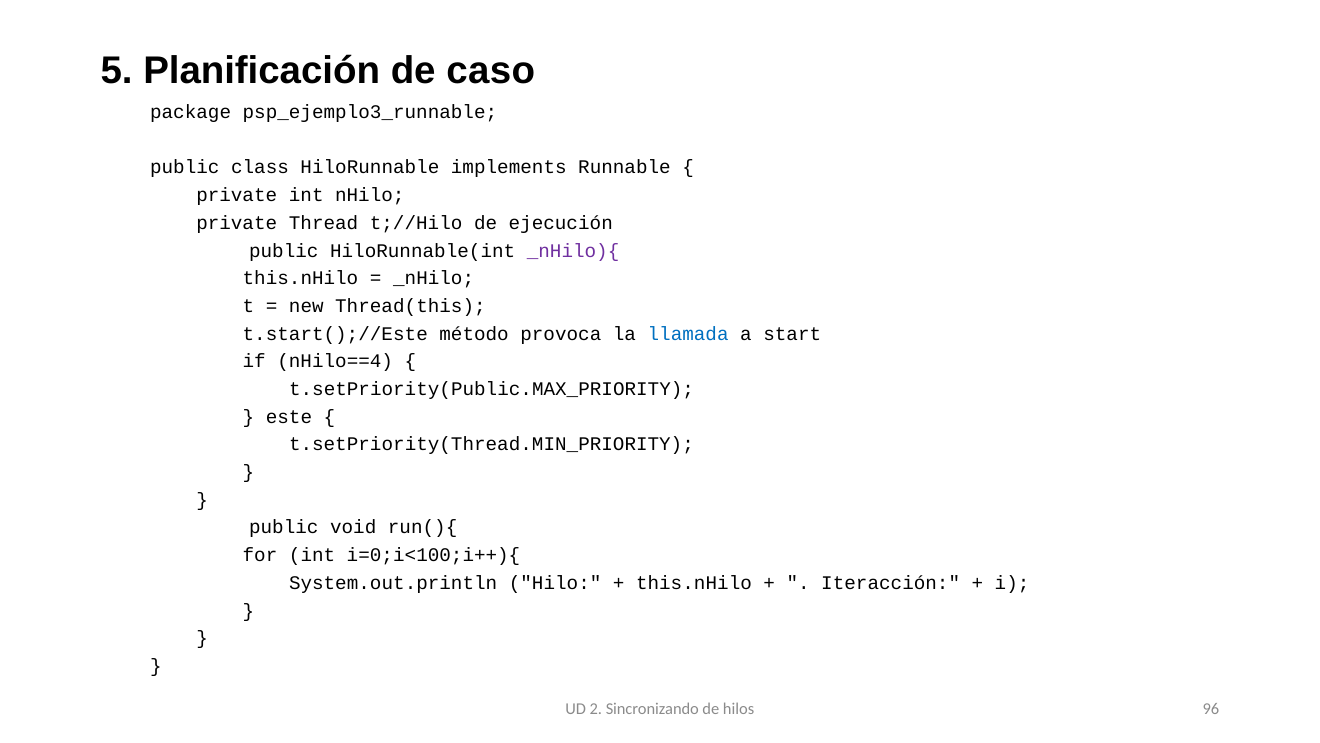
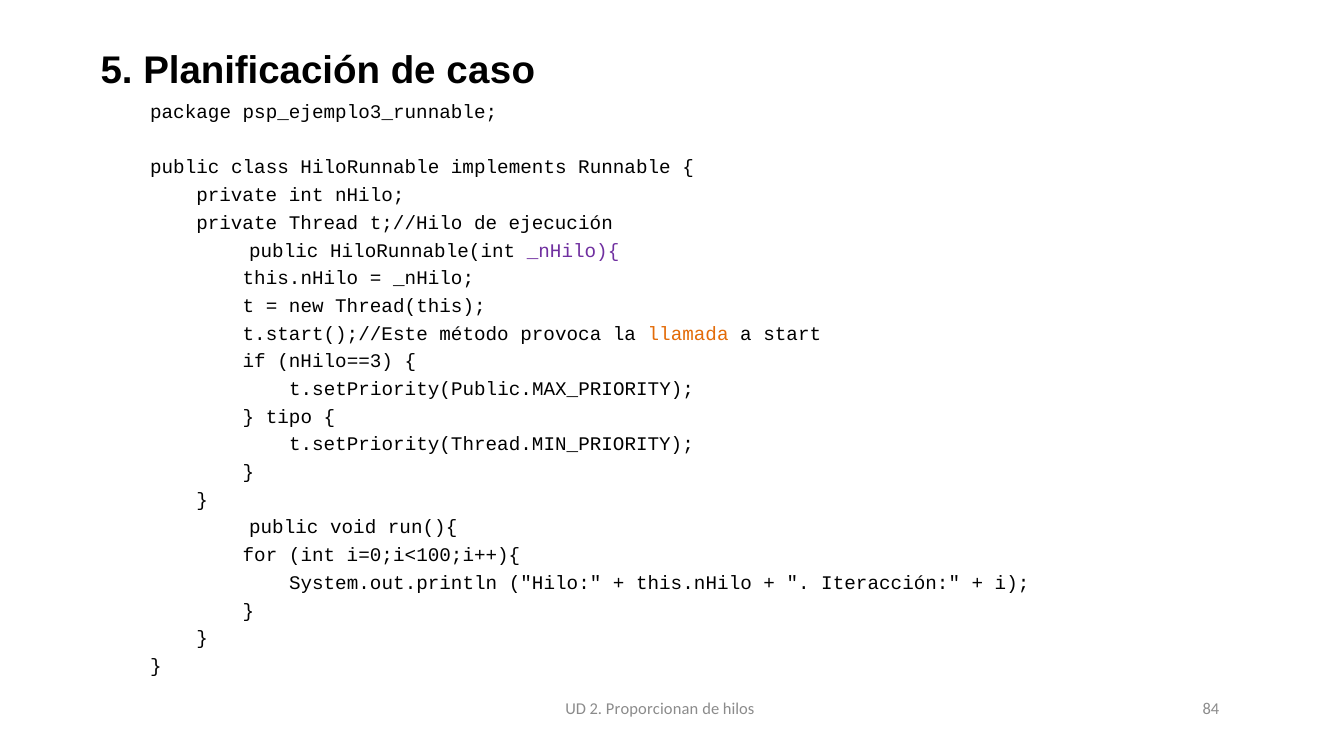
llamada colour: blue -> orange
nHilo==4: nHilo==4 -> nHilo==3
este: este -> tipo
Sincronizando: Sincronizando -> Proporcionan
96: 96 -> 84
